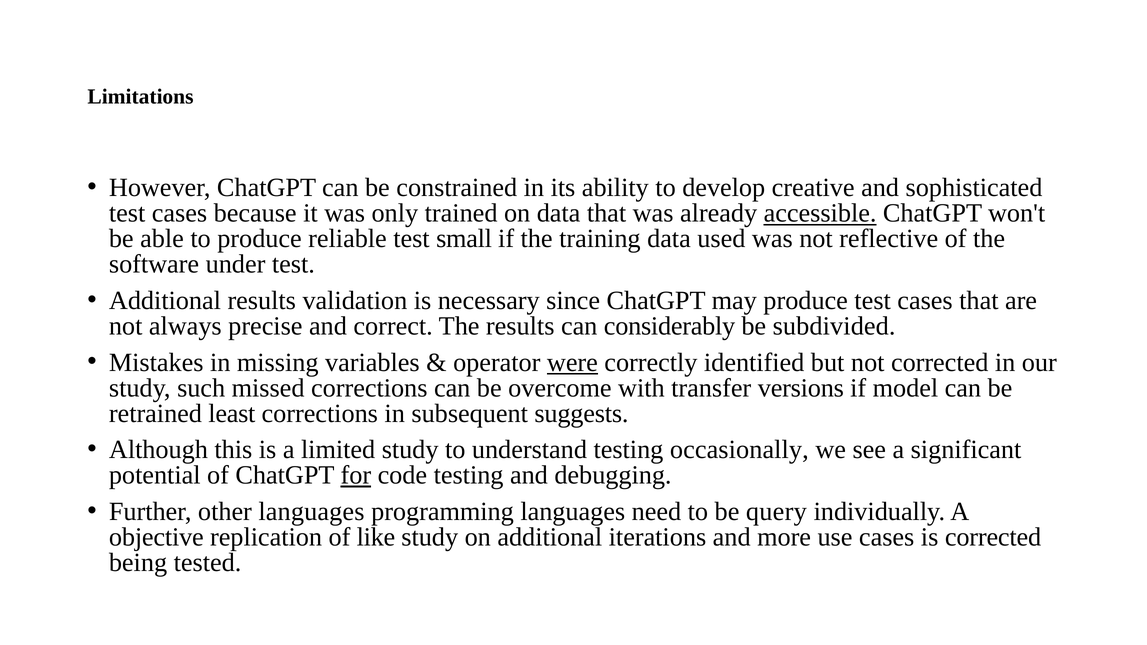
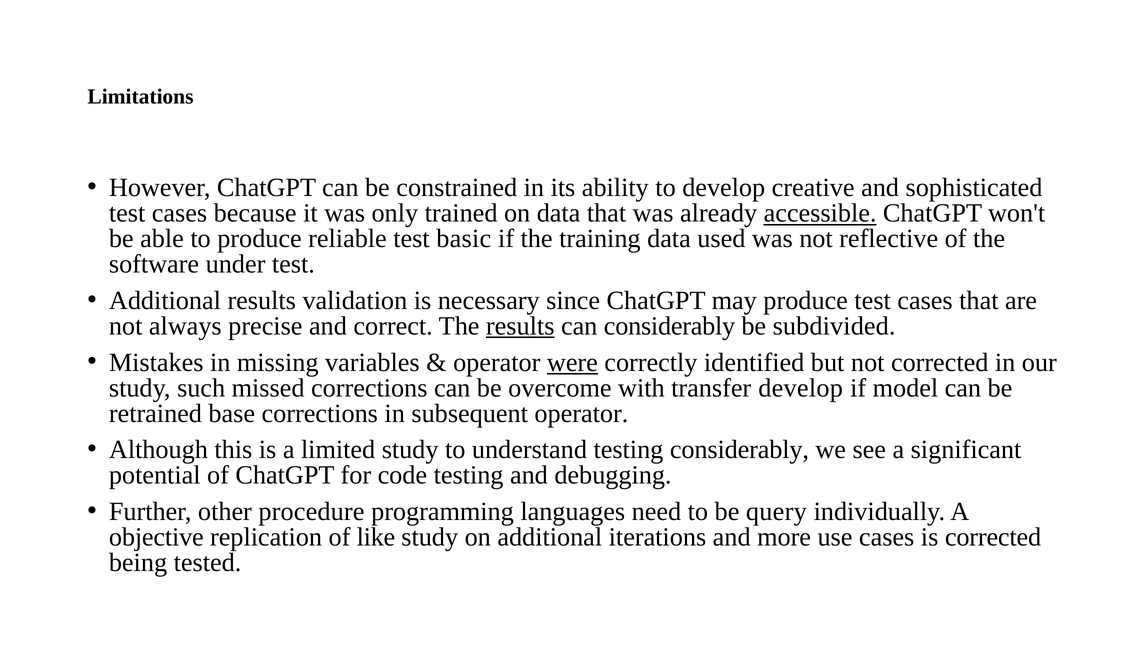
small: small -> basic
results at (520, 326) underline: none -> present
transfer versions: versions -> develop
least: least -> base
subsequent suggests: suggests -> operator
testing occasionally: occasionally -> considerably
for underline: present -> none
other languages: languages -> procedure
